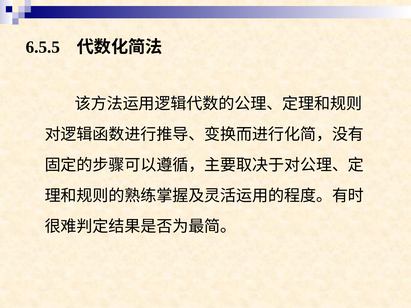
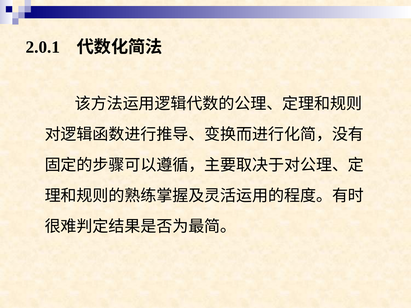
6.5.5: 6.5.5 -> 2.0.1
